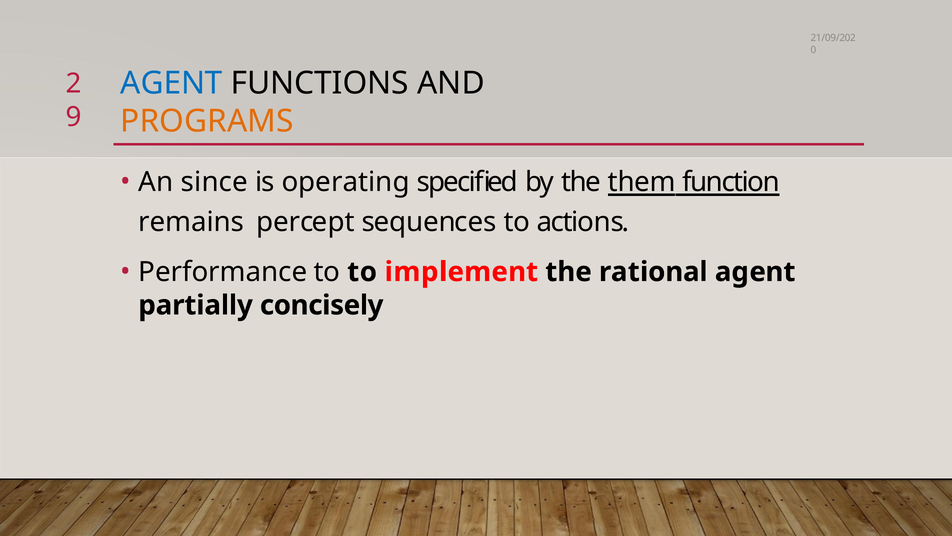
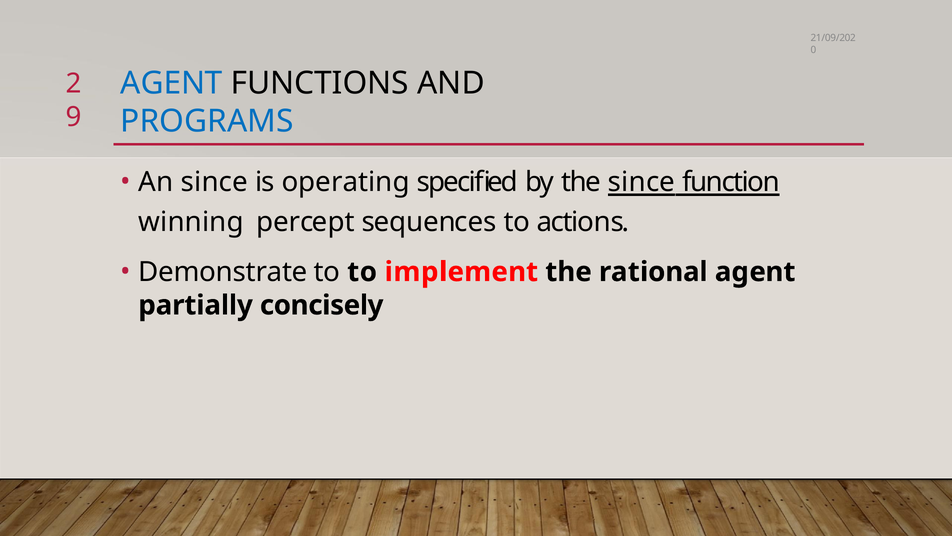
PROGRAMS colour: orange -> blue
the them: them -> since
remains: remains -> winning
Performance: Performance -> Demonstrate
